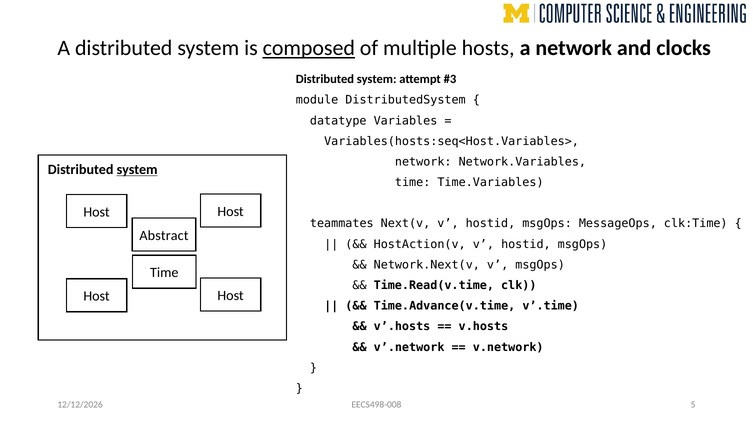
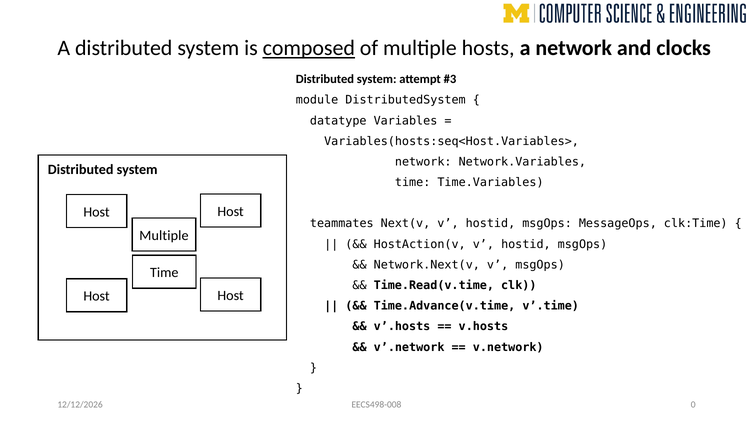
system at (137, 170) underline: present -> none
Abstract at (164, 235): Abstract -> Multiple
5: 5 -> 0
